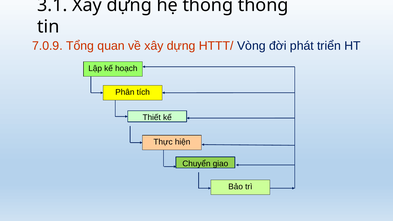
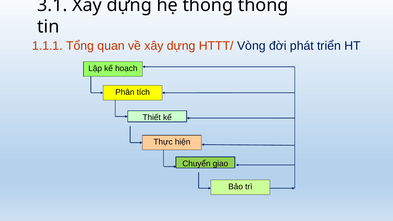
7.0.9: 7.0.9 -> 1.1.1
